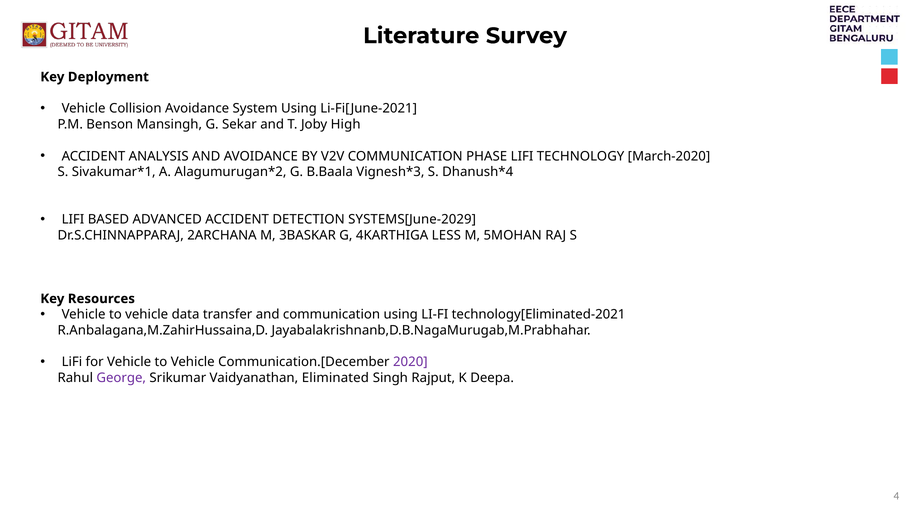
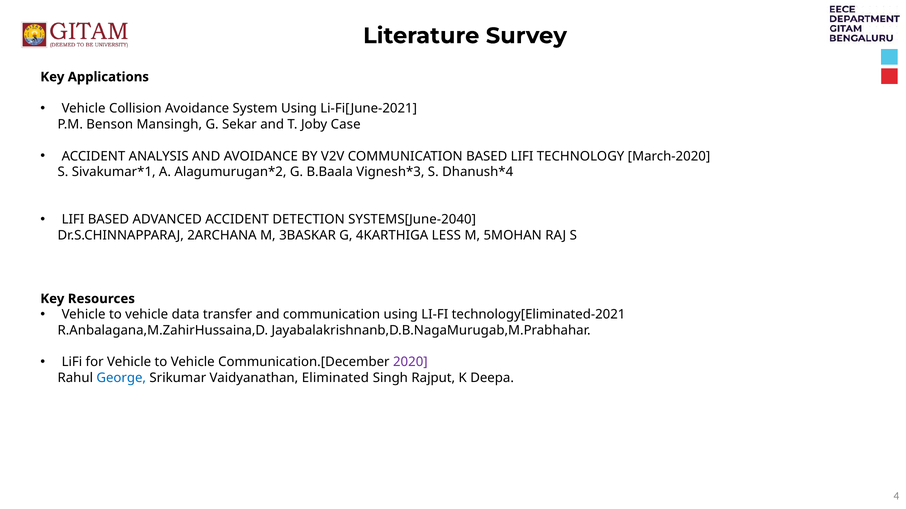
Deployment: Deployment -> Applications
High: High -> Case
COMMUNICATION PHASE: PHASE -> BASED
SYSTEMS[June-2029: SYSTEMS[June-2029 -> SYSTEMS[June-2040
George colour: purple -> blue
